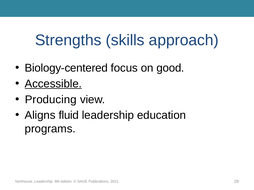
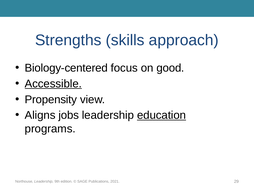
Producing: Producing -> Propensity
fluid: fluid -> jobs
education underline: none -> present
